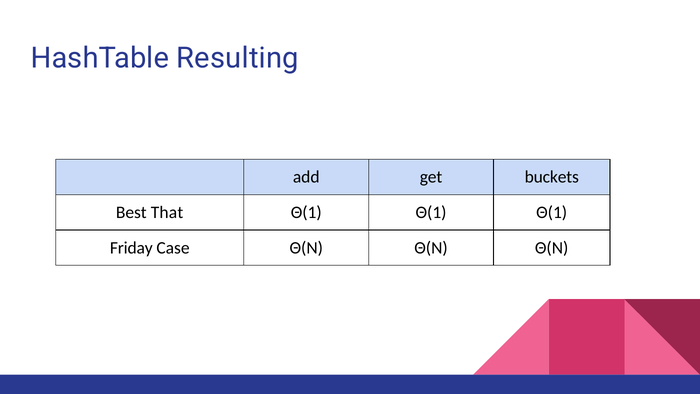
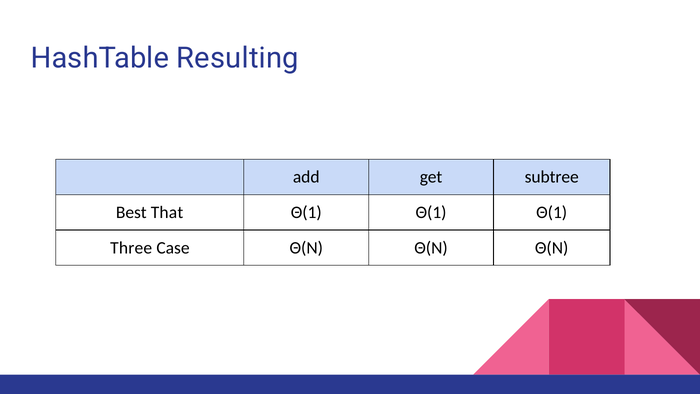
buckets: buckets -> subtree
Friday: Friday -> Three
